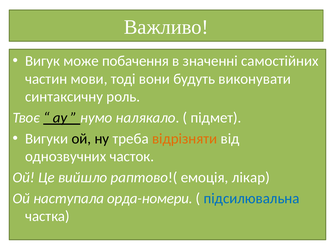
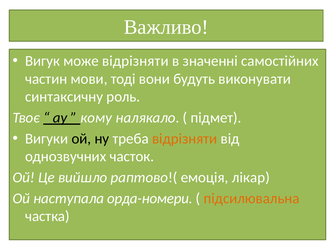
може побачення: побачення -> відрізняти
нумо: нумо -> кому
підсилювальна colour: blue -> orange
